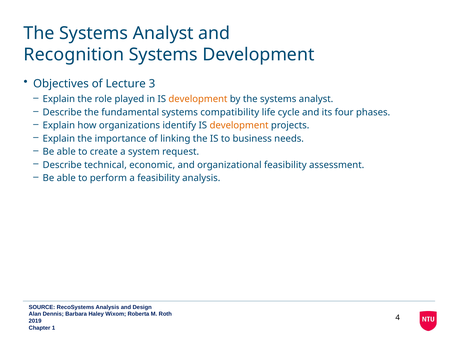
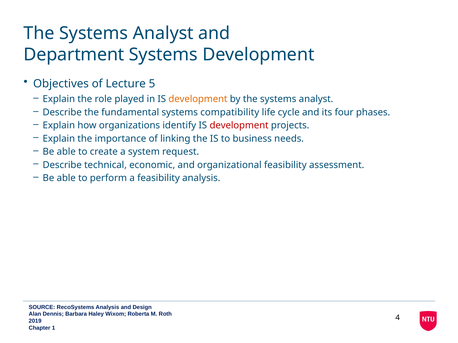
Recognition: Recognition -> Department
3: 3 -> 5
development at (239, 126) colour: orange -> red
